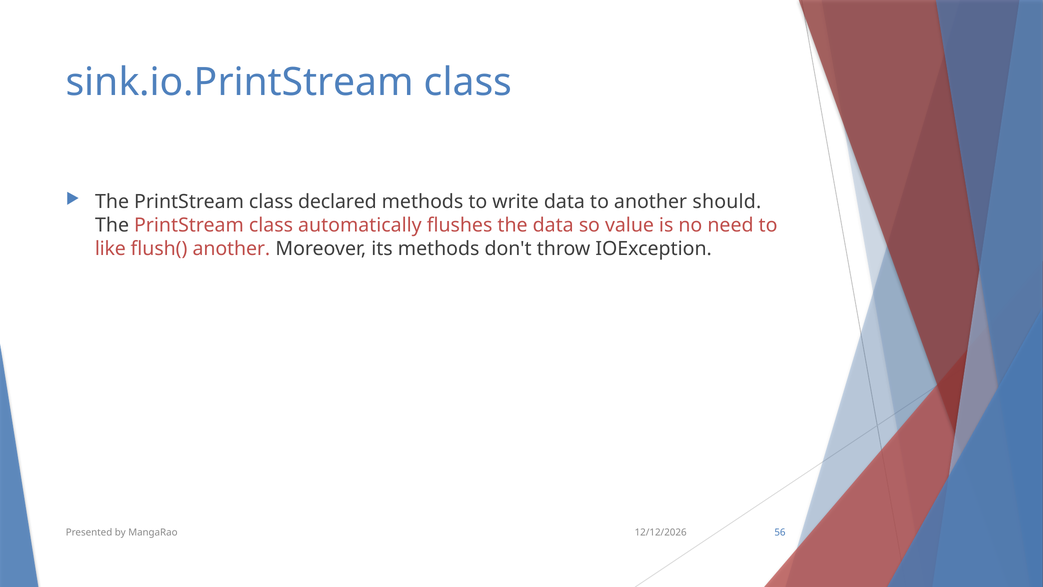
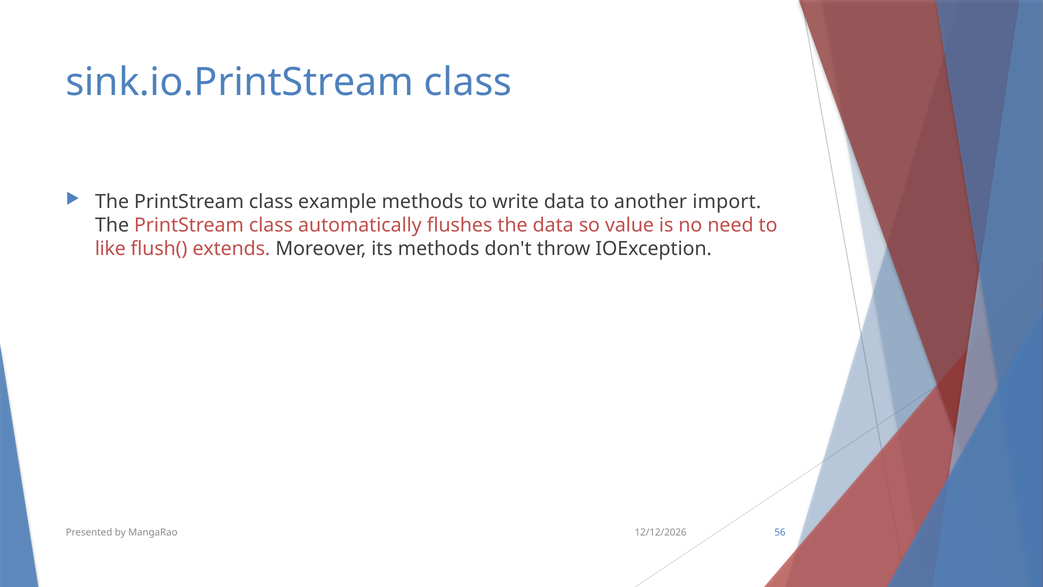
declared: declared -> example
should: should -> import
flush( another: another -> extends
